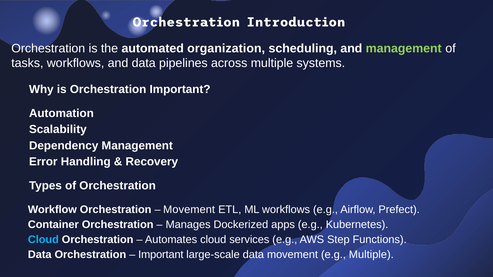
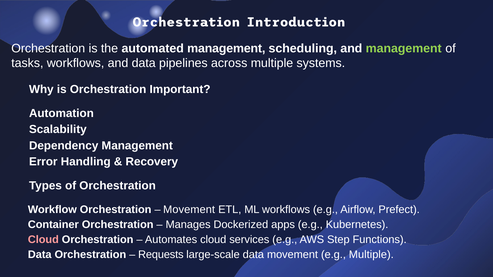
automated organization: organization -> management
Cloud at (43, 240) colour: light blue -> pink
Important at (161, 255): Important -> Requests
